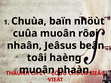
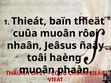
1 Chuùa: Chuùa -> Thieát
nhöùt: nhöùt -> thieät
beân: beân -> ñaày
